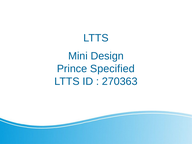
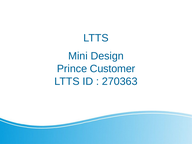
Specified: Specified -> Customer
